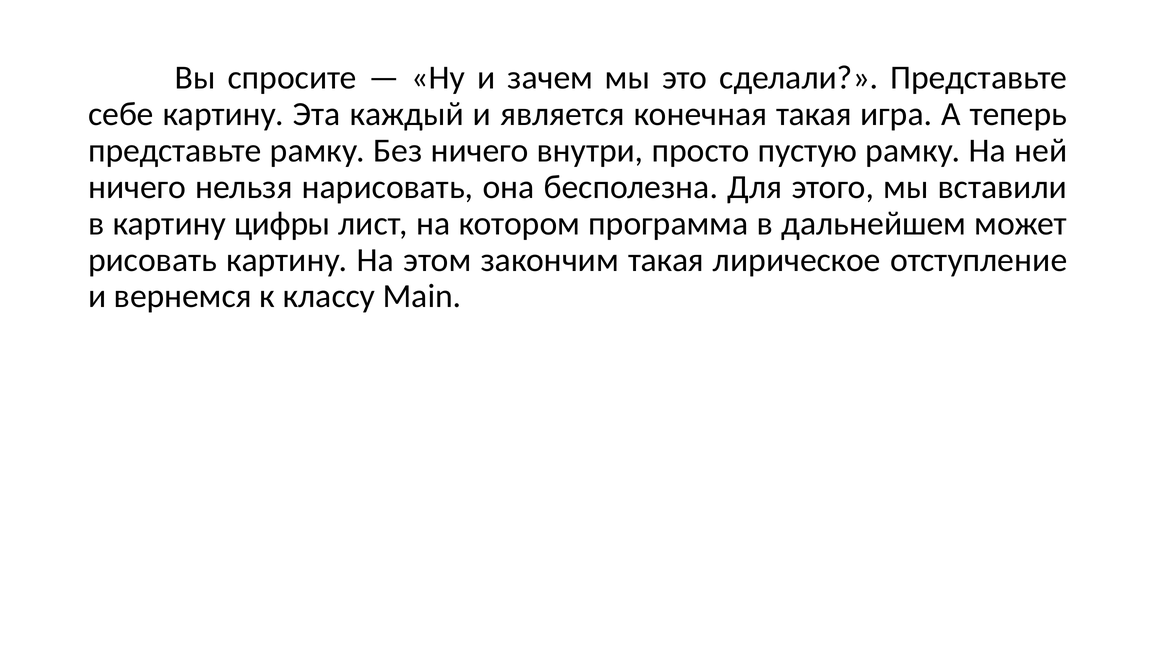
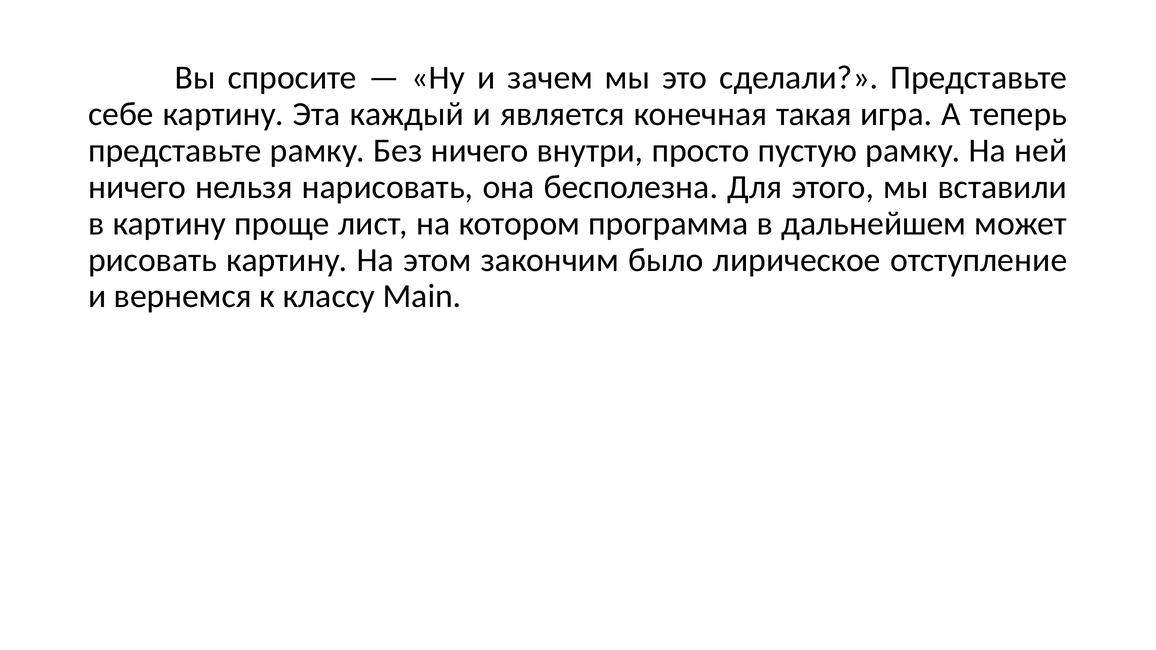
цифры: цифры -> проще
закончим такая: такая -> было
